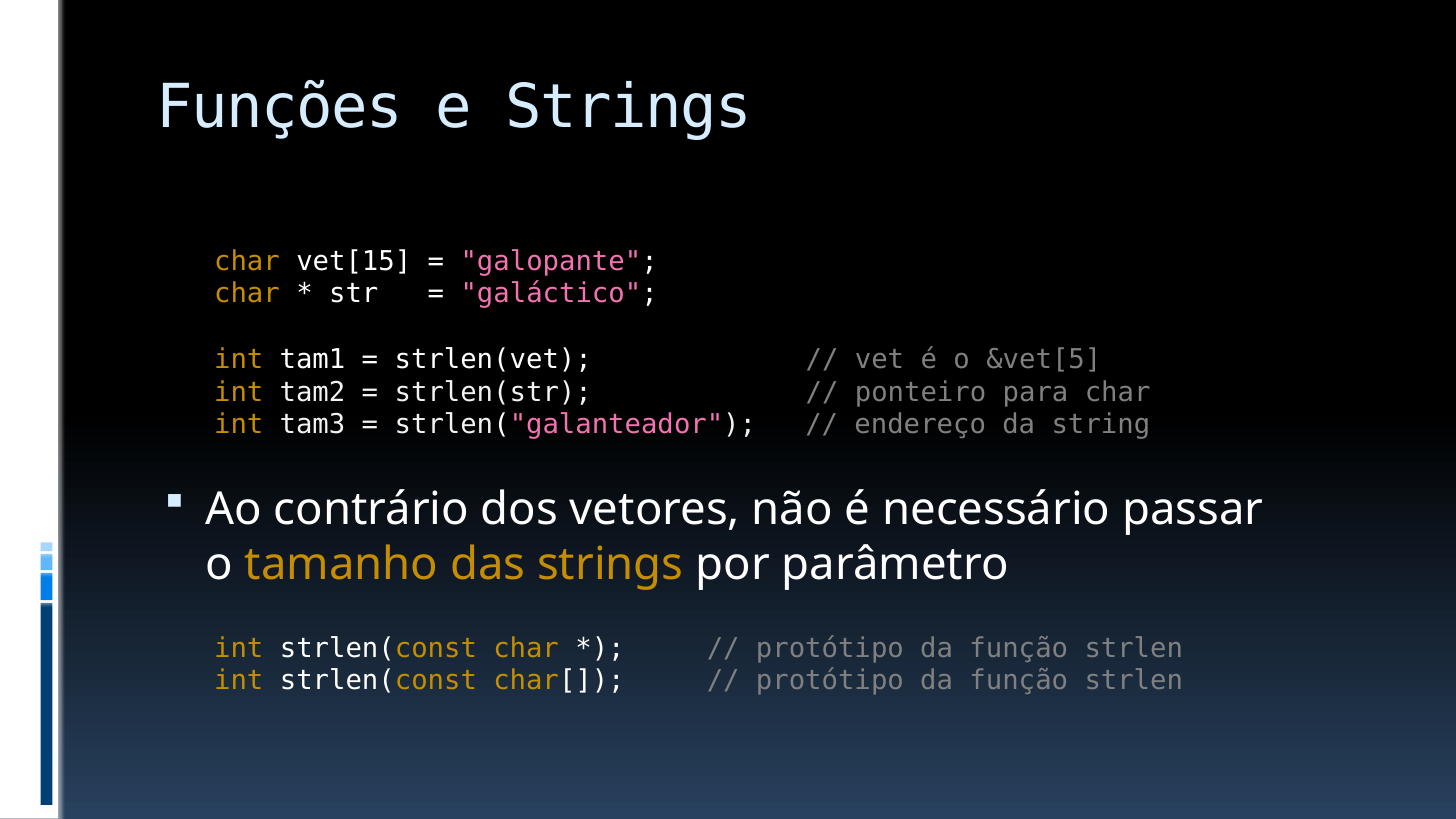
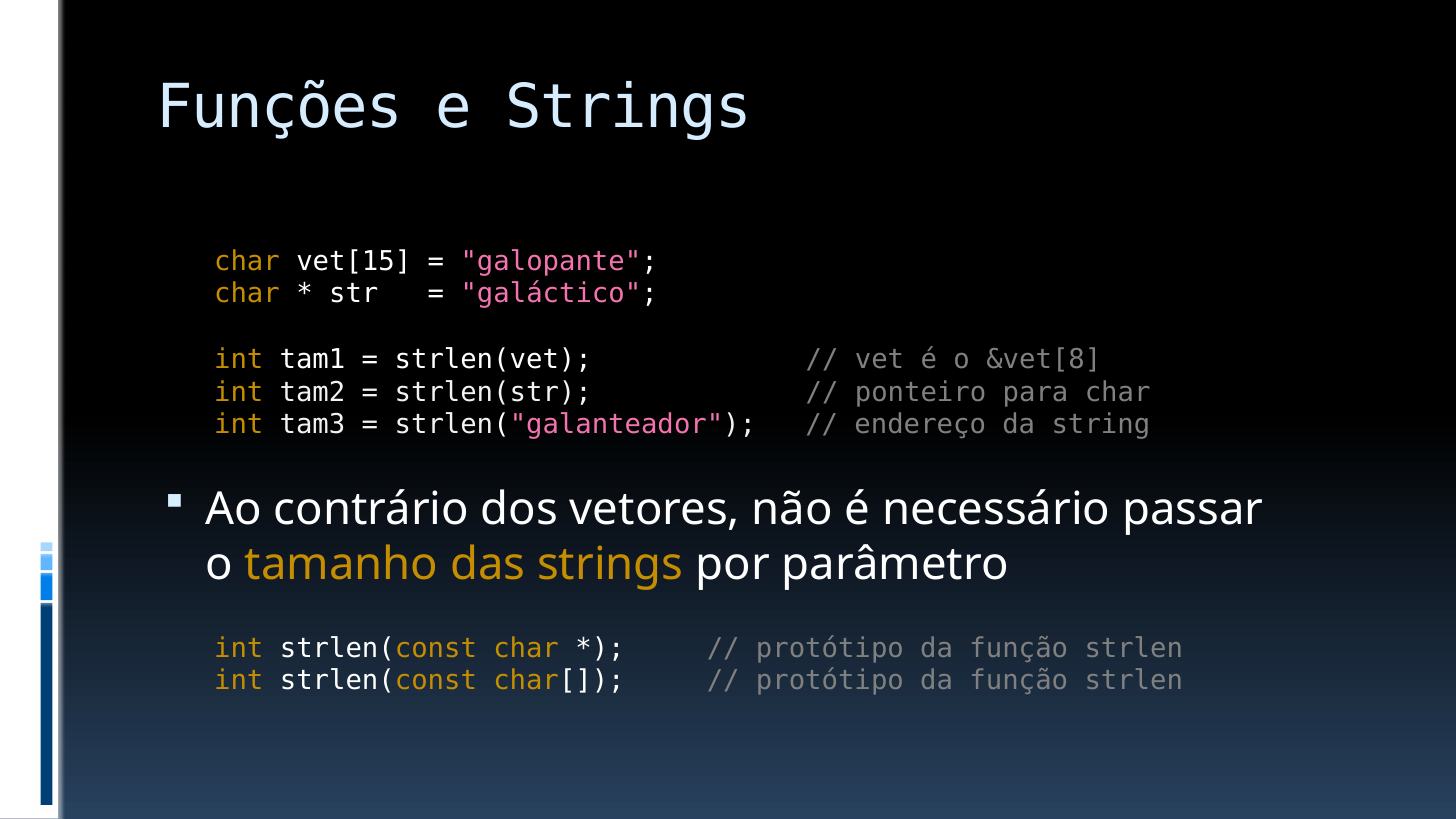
&vet[5: &vet[5 -> &vet[8
